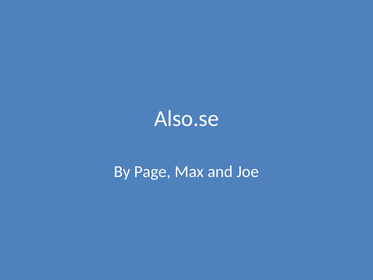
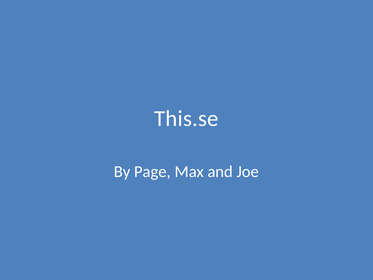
Also.se: Also.se -> This.se
